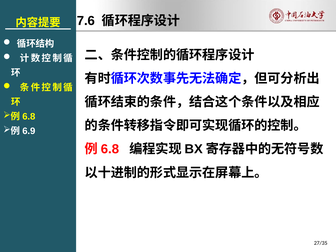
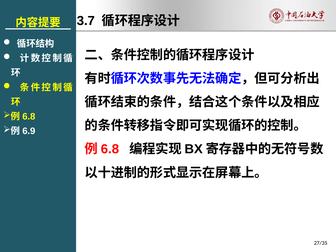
7.6: 7.6 -> 3.7
